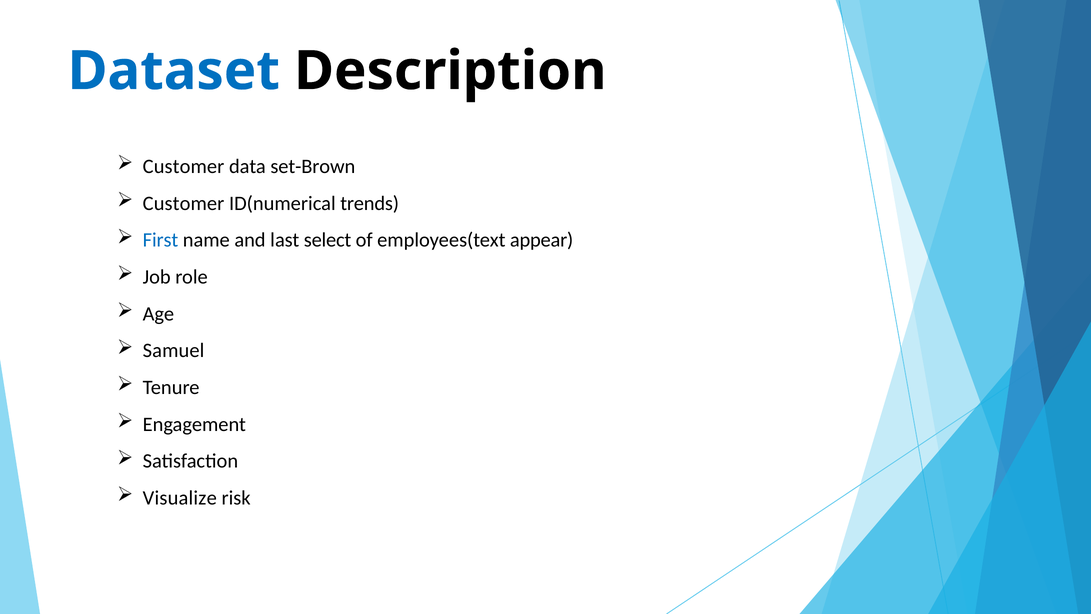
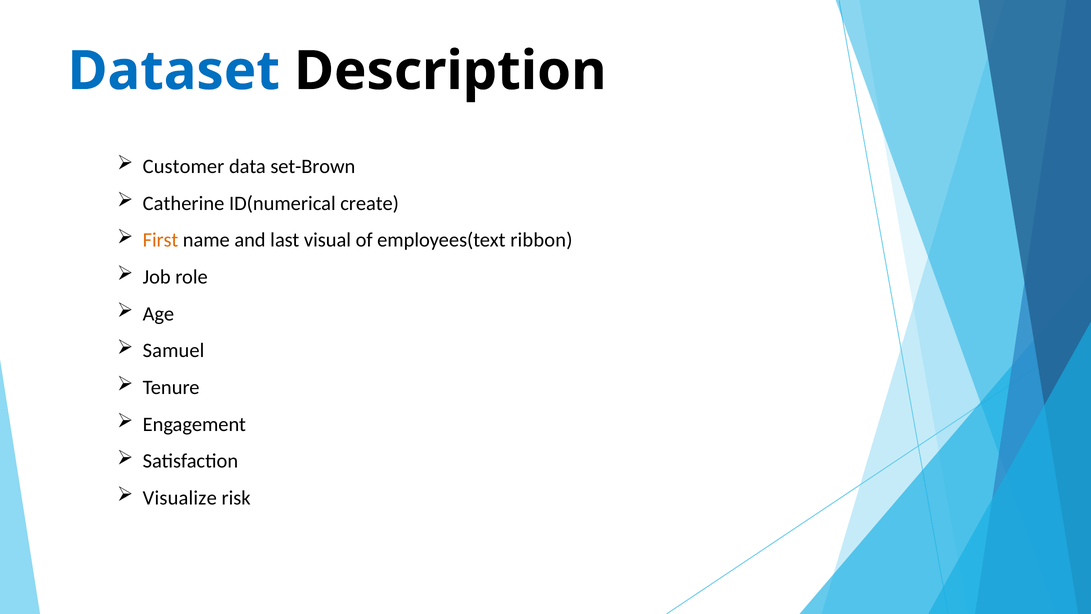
Customer at (184, 203): Customer -> Catherine
trends: trends -> create
First colour: blue -> orange
select: select -> visual
appear: appear -> ribbon
